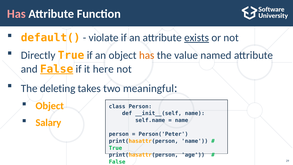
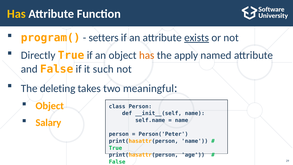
Has at (16, 14) colour: pink -> yellow
default(: default( -> program(
violate: violate -> setters
value: value -> apply
False at (57, 69) underline: present -> none
here: here -> such
